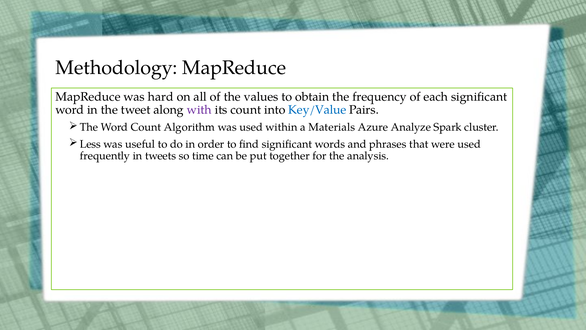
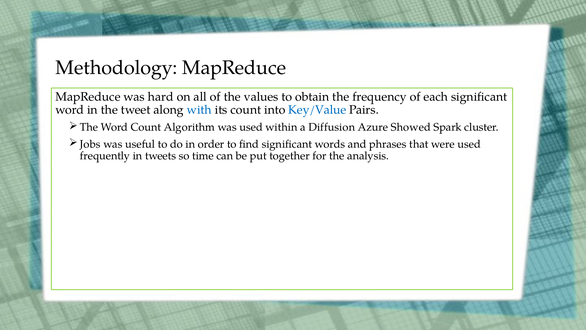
with colour: purple -> blue
Materials: Materials -> Diffusion
Analyze: Analyze -> Showed
Less: Less -> Jobs
